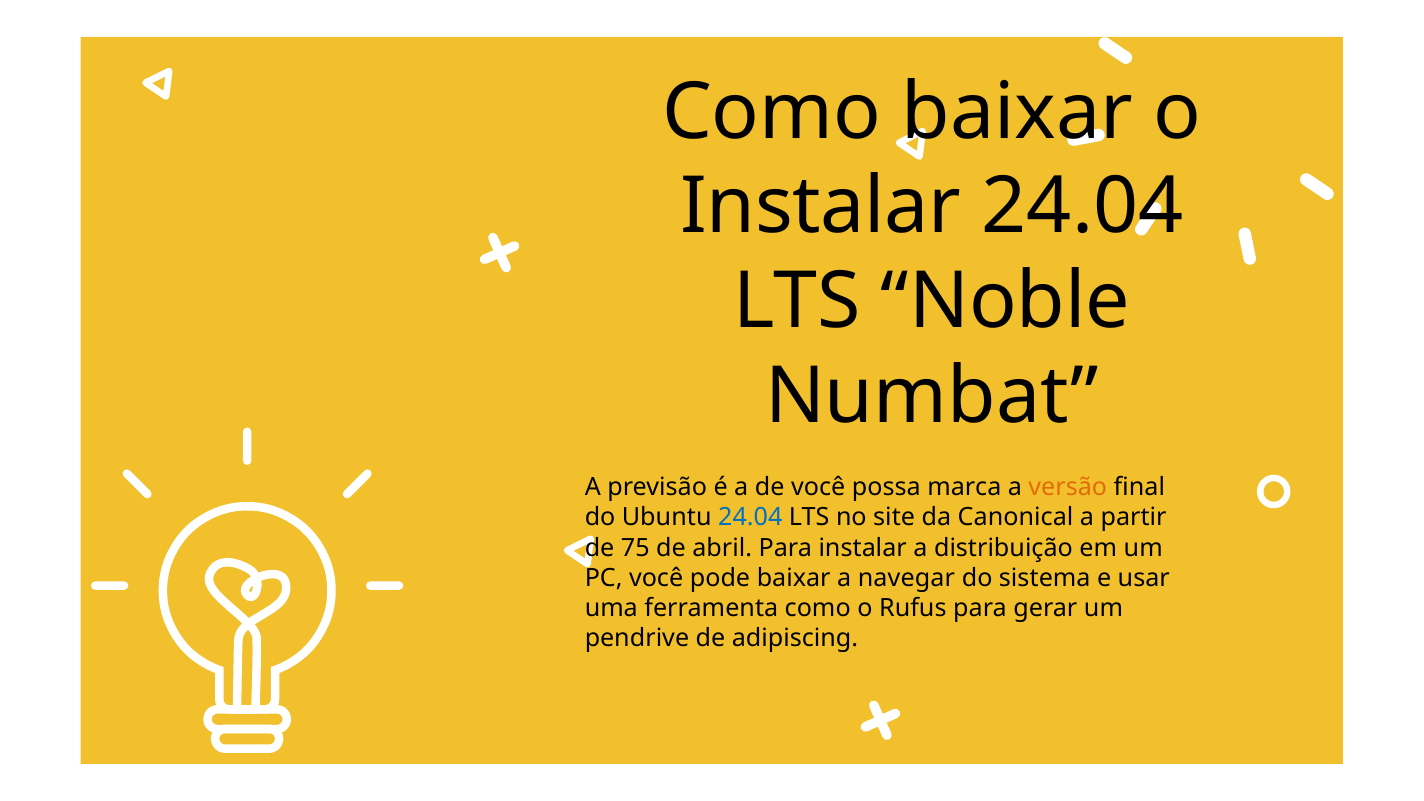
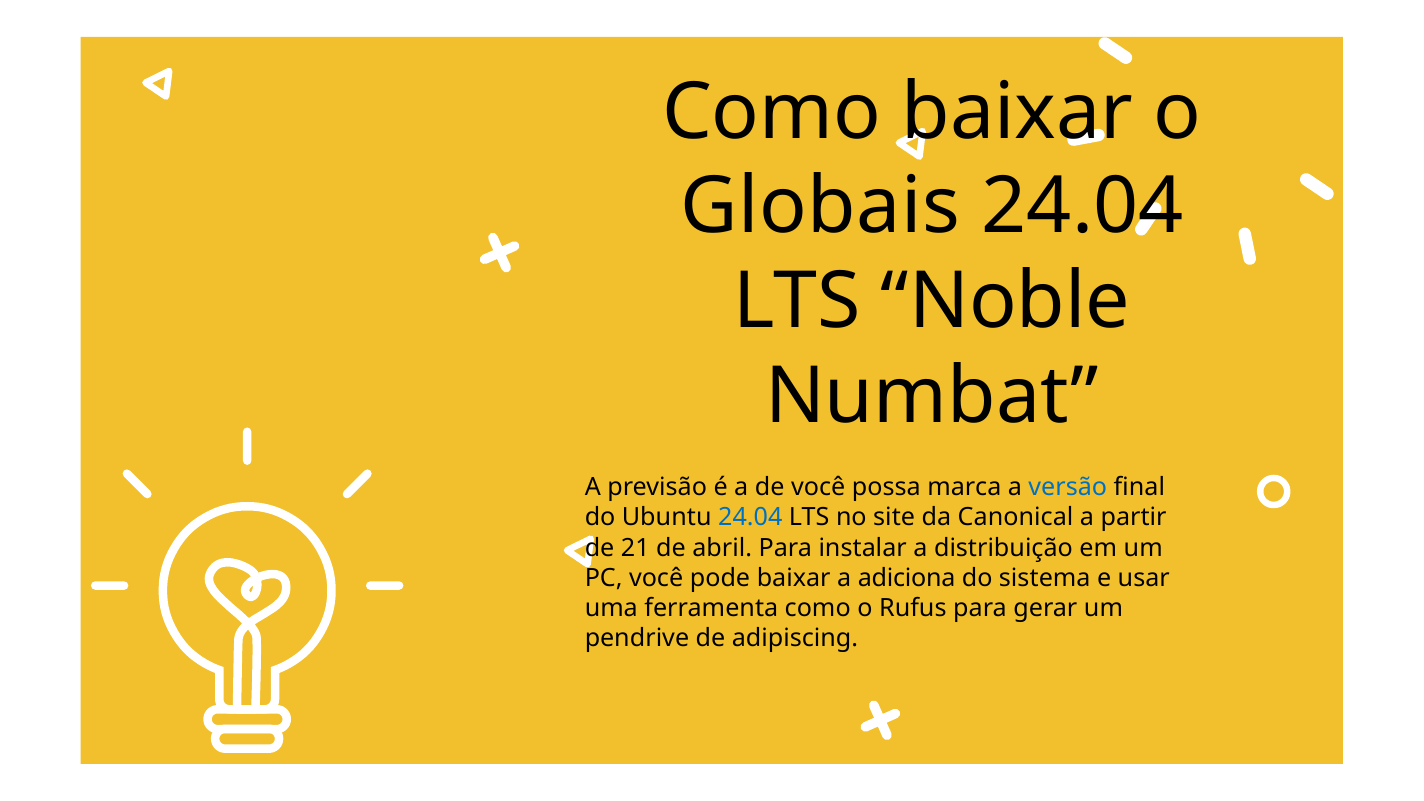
Instalar at (821, 207): Instalar -> Globais
versão colour: orange -> blue
75: 75 -> 21
navegar: navegar -> adiciona
